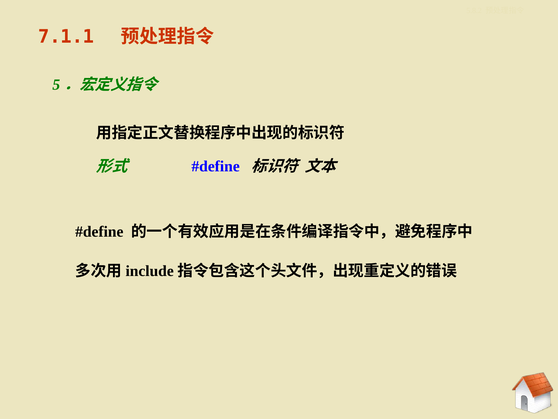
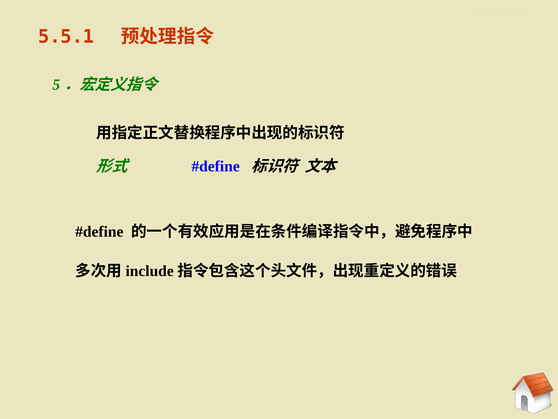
7.1.1: 7.1.1 -> 5.5.1
